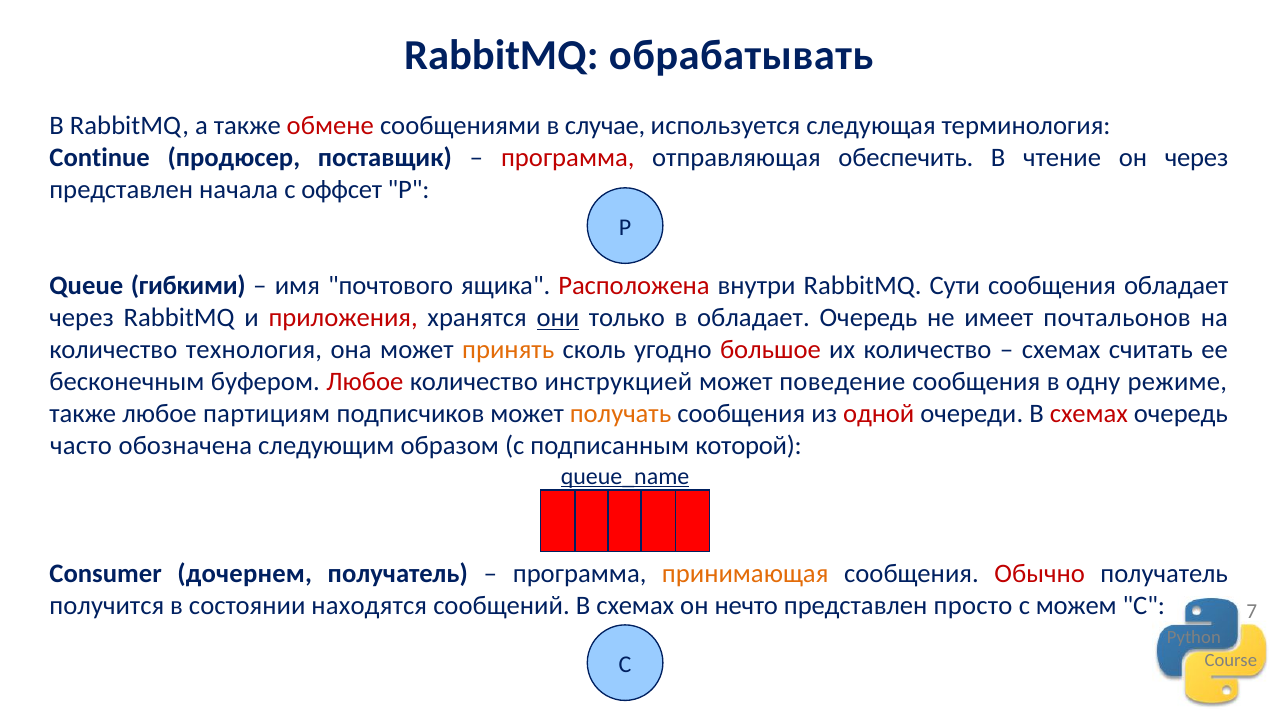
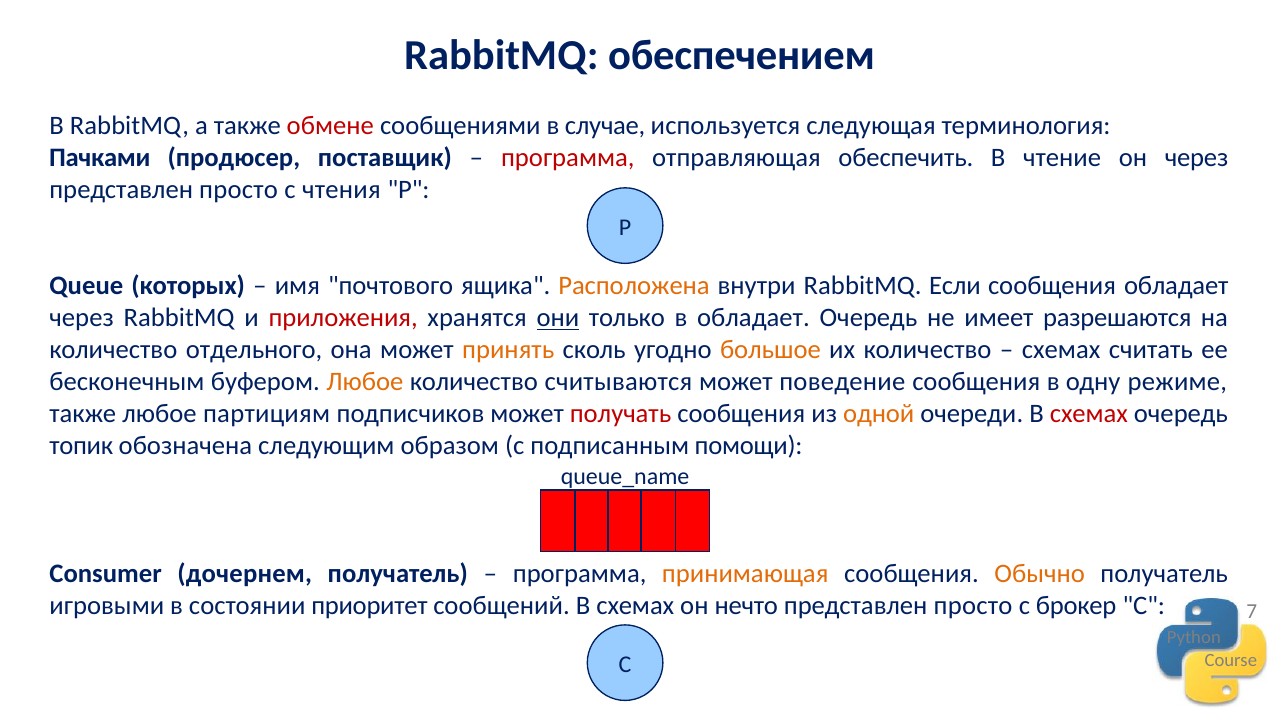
обрабатывать: обрабатывать -> обеспечением
Continue: Continue -> Пачками
начала at (239, 190): начала -> просто
оффсет: оффсет -> чтения
гибкими: гибкими -> которых
Расположена colour: red -> orange
Сути: Сути -> Если
почтальонов: почтальонов -> разрешаются
технология: технология -> отдельного
большое colour: red -> orange
Любое at (365, 382) colour: red -> orange
инструкцией: инструкцией -> считываются
получать colour: orange -> red
одной colour: red -> orange
часто: часто -> топик
которой: которой -> помощи
queue_name underline: present -> none
Обычно colour: red -> orange
получится: получится -> игровыми
находятся: находятся -> приоритет
можем: можем -> брокер
